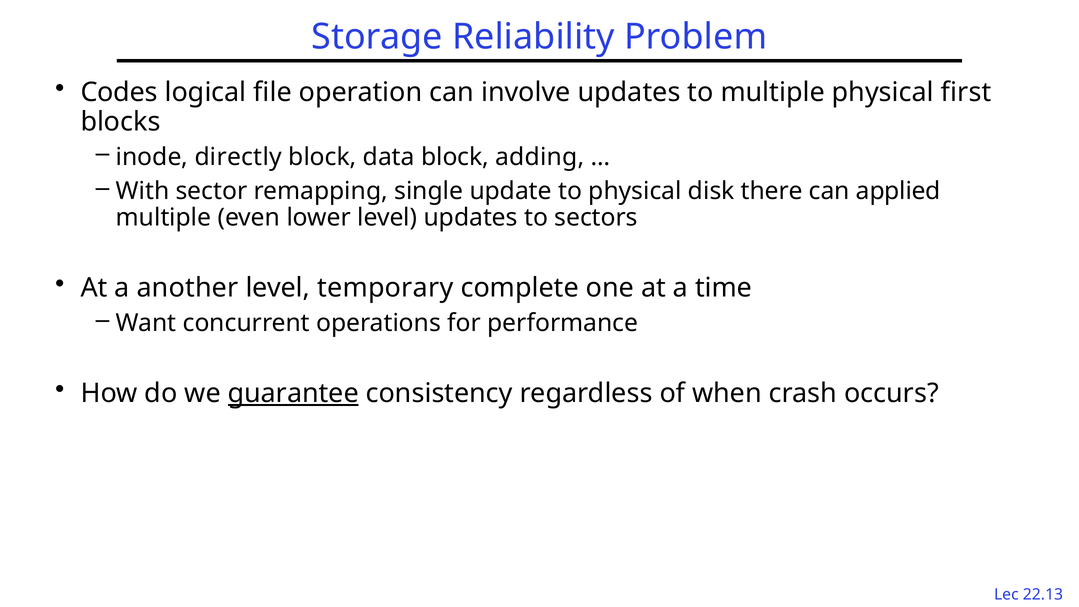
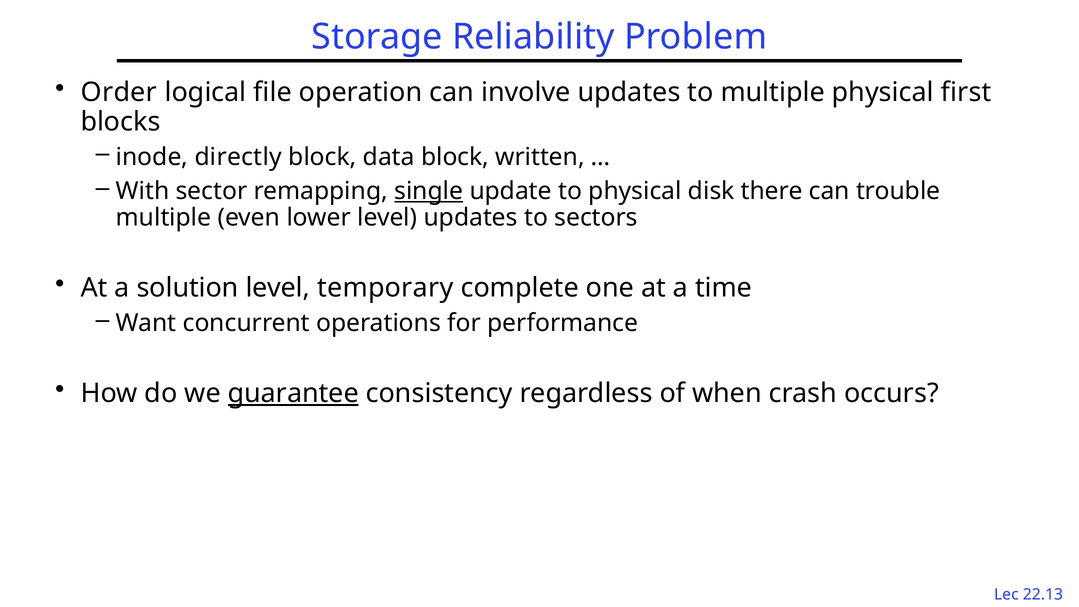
Codes: Codes -> Order
adding: adding -> written
single underline: none -> present
applied: applied -> trouble
another: another -> solution
